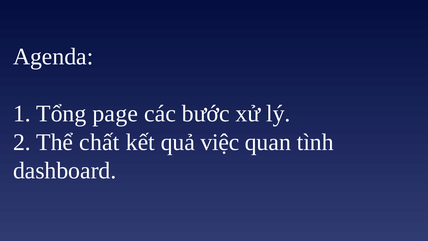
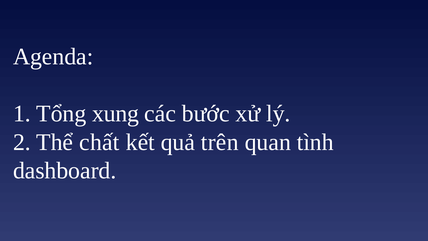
page: page -> xung
việc: việc -> trên
